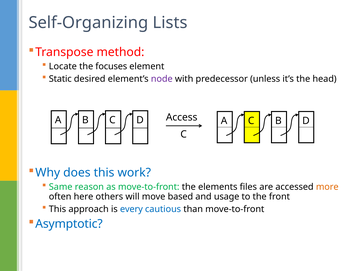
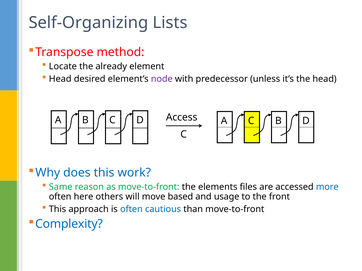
focuses: focuses -> already
Static at (60, 79): Static -> Head
more colour: orange -> blue
is every: every -> often
Asymptotic: Asymptotic -> Complexity
